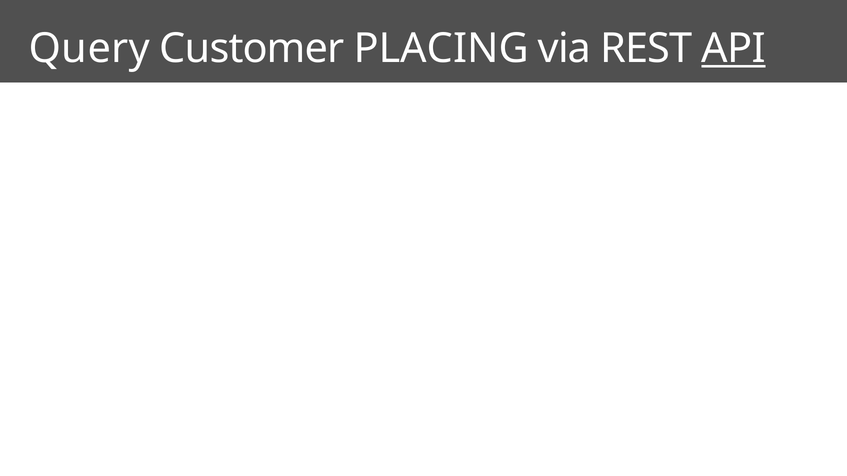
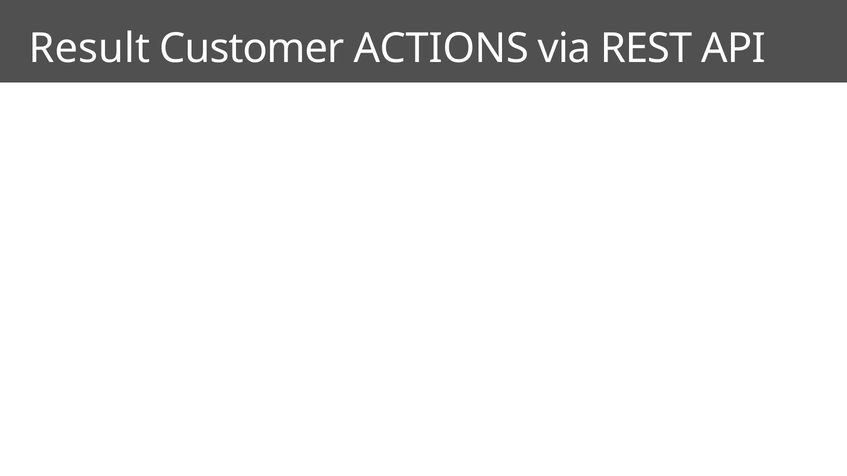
Query: Query -> Result
PLACING: PLACING -> ACTIONS
API underline: present -> none
